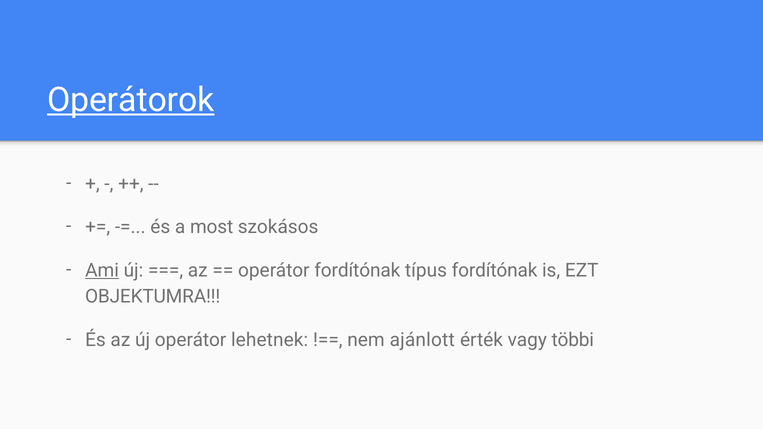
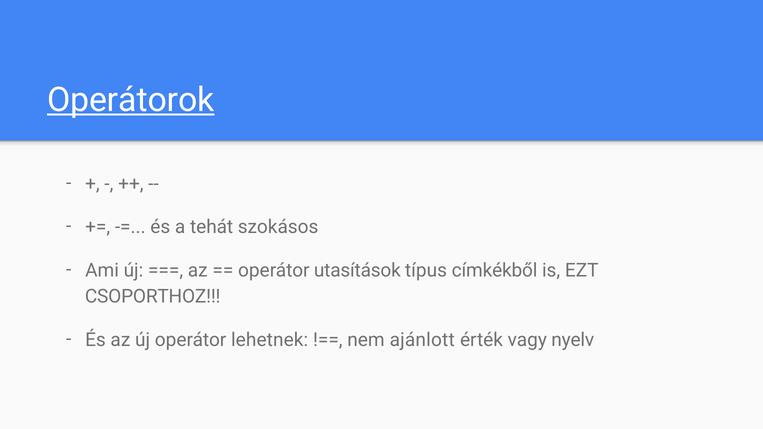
most: most -> tehát
Ami underline: present -> none
operátor fordítónak: fordítónak -> utasítások
típus fordítónak: fordítónak -> címkékből
OBJEKTUMRA: OBJEKTUMRA -> CSOPORTHOZ
többi: többi -> nyelv
